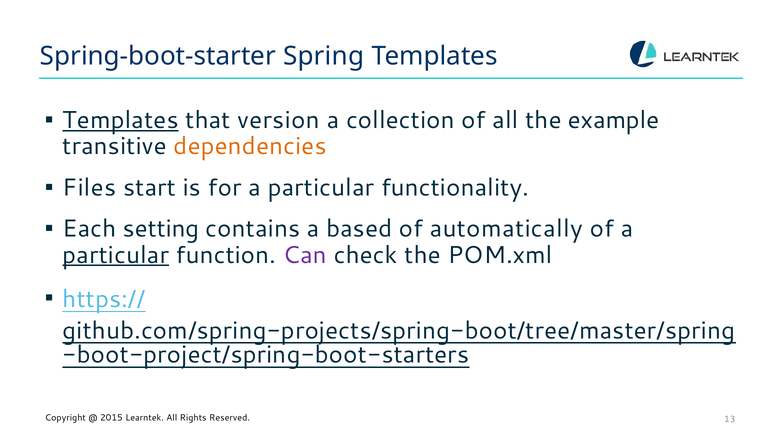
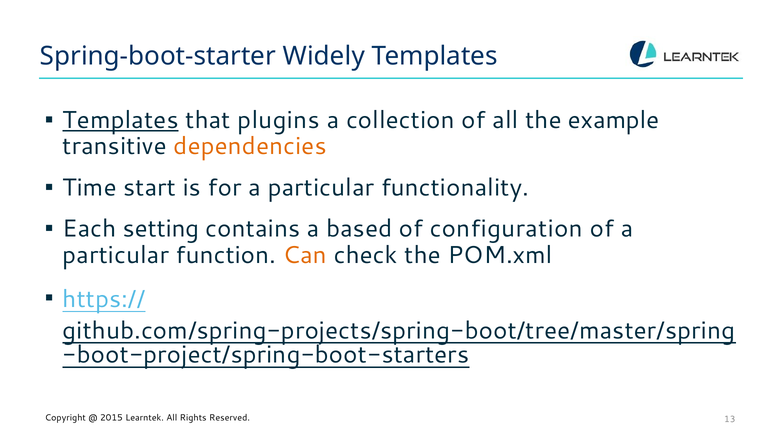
Spring: Spring -> Widely
version: version -> plugins
Files: Files -> Time
automatically: automatically -> configuration
particular at (116, 255) underline: present -> none
Can colour: purple -> orange
